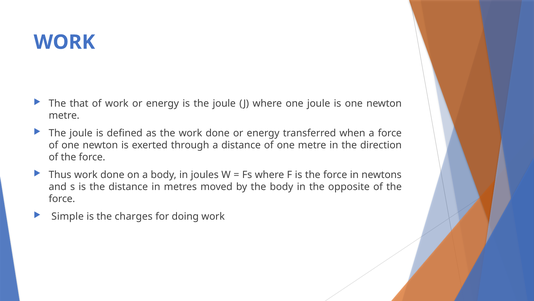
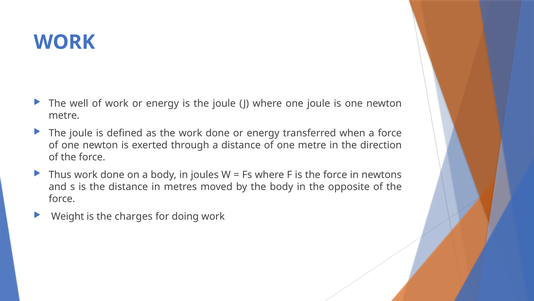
that: that -> well
Simple: Simple -> Weight
